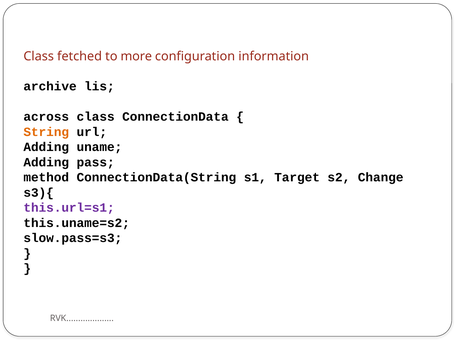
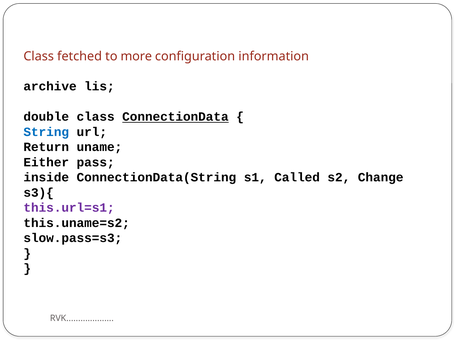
across: across -> double
ConnectionData underline: none -> present
String colour: orange -> blue
Adding at (46, 147): Adding -> Return
Adding at (46, 162): Adding -> Either
method: method -> inside
Target: Target -> Called
